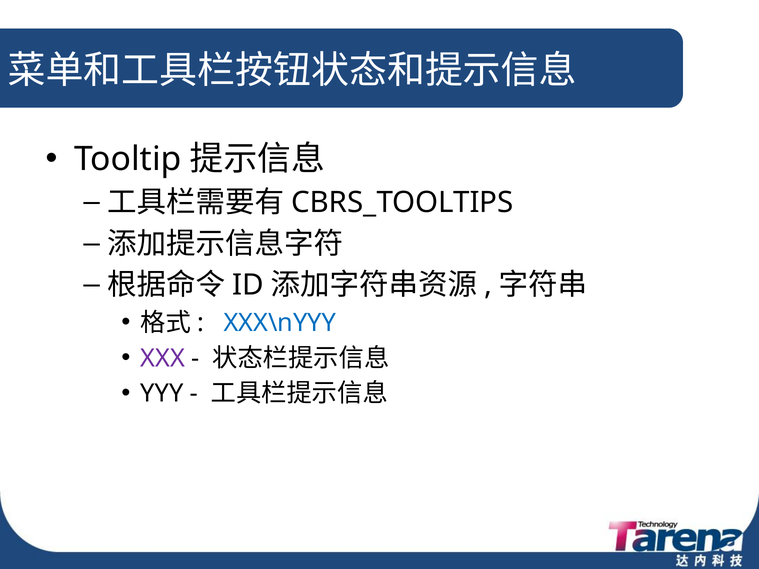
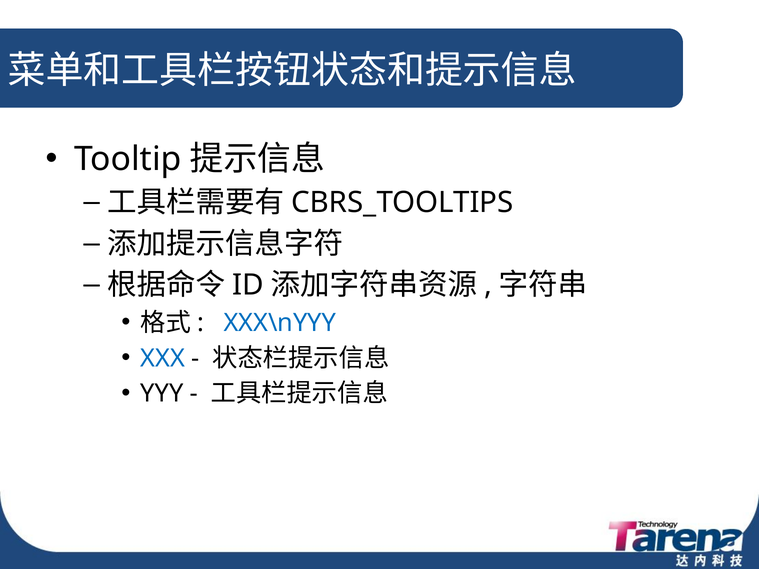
XXX colour: purple -> blue
